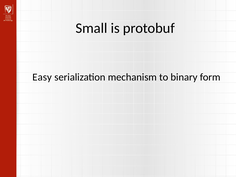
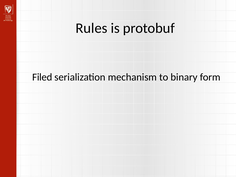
Small: Small -> Rules
Easy: Easy -> Filed
